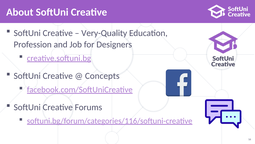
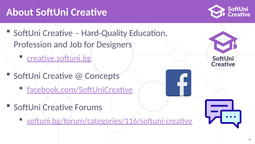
Very-Quality: Very-Quality -> Hard-Quality
